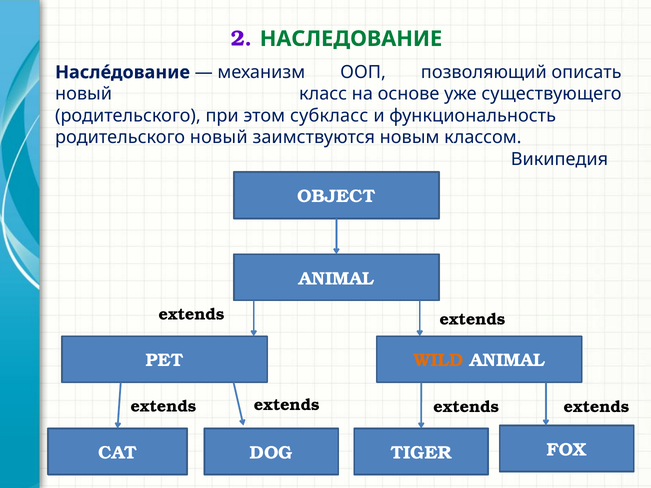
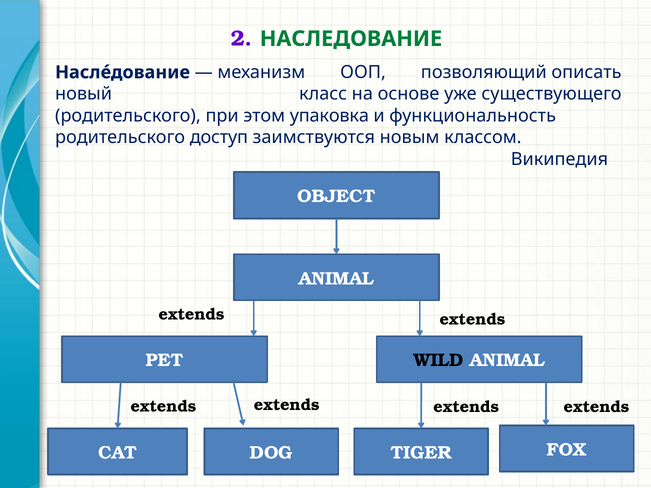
субкласс: субкласс -> упаковка
родительского новый: новый -> доступ
WILD colour: orange -> black
